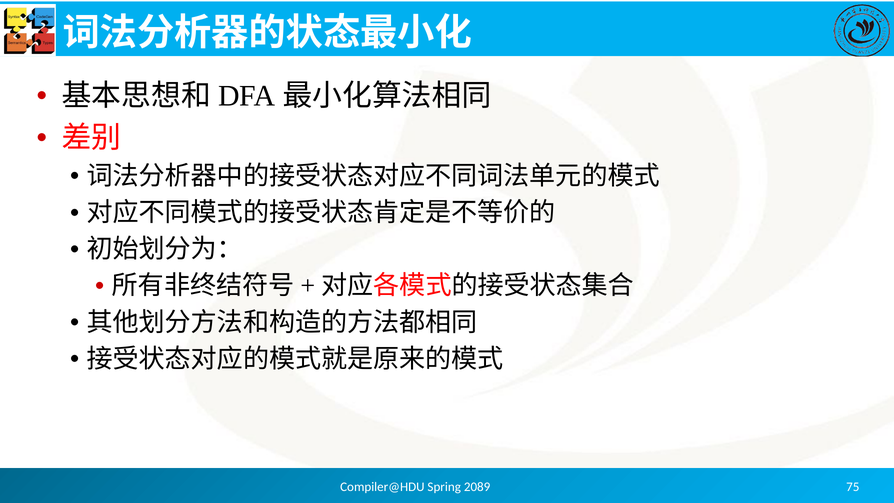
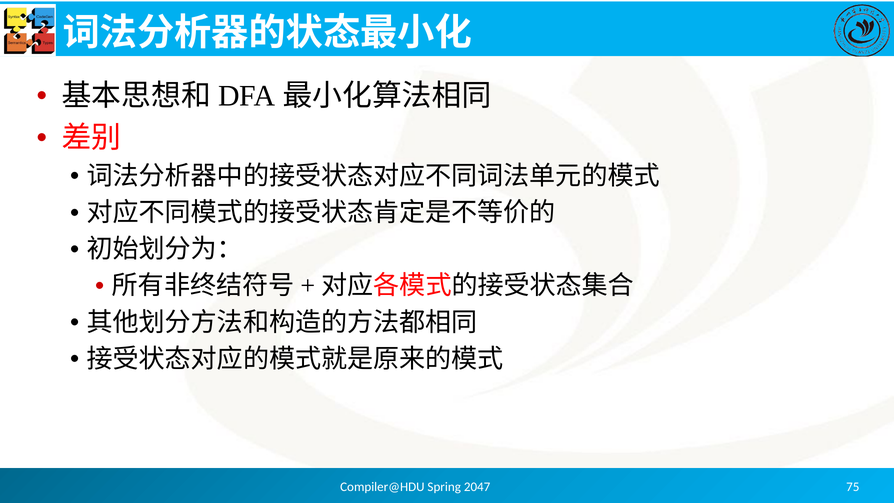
2089: 2089 -> 2047
